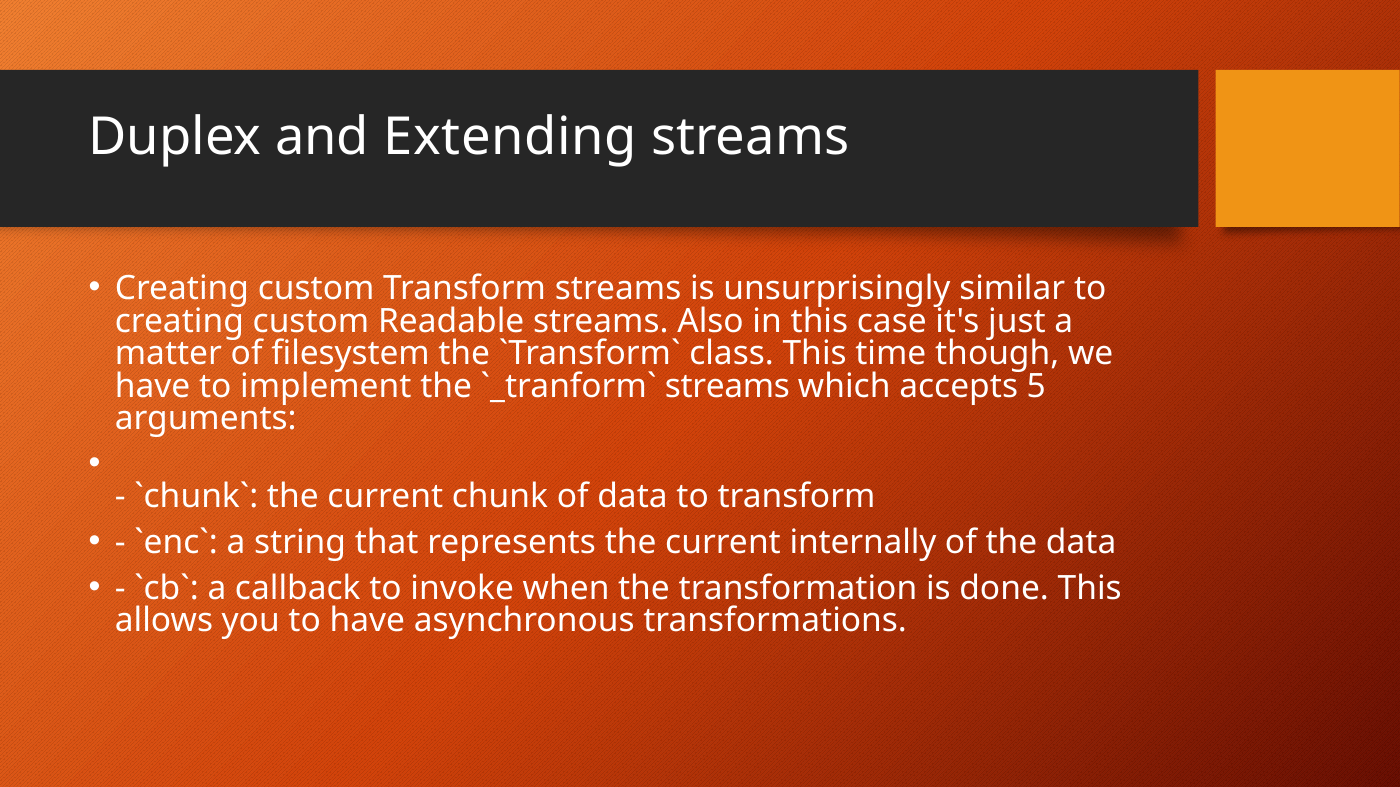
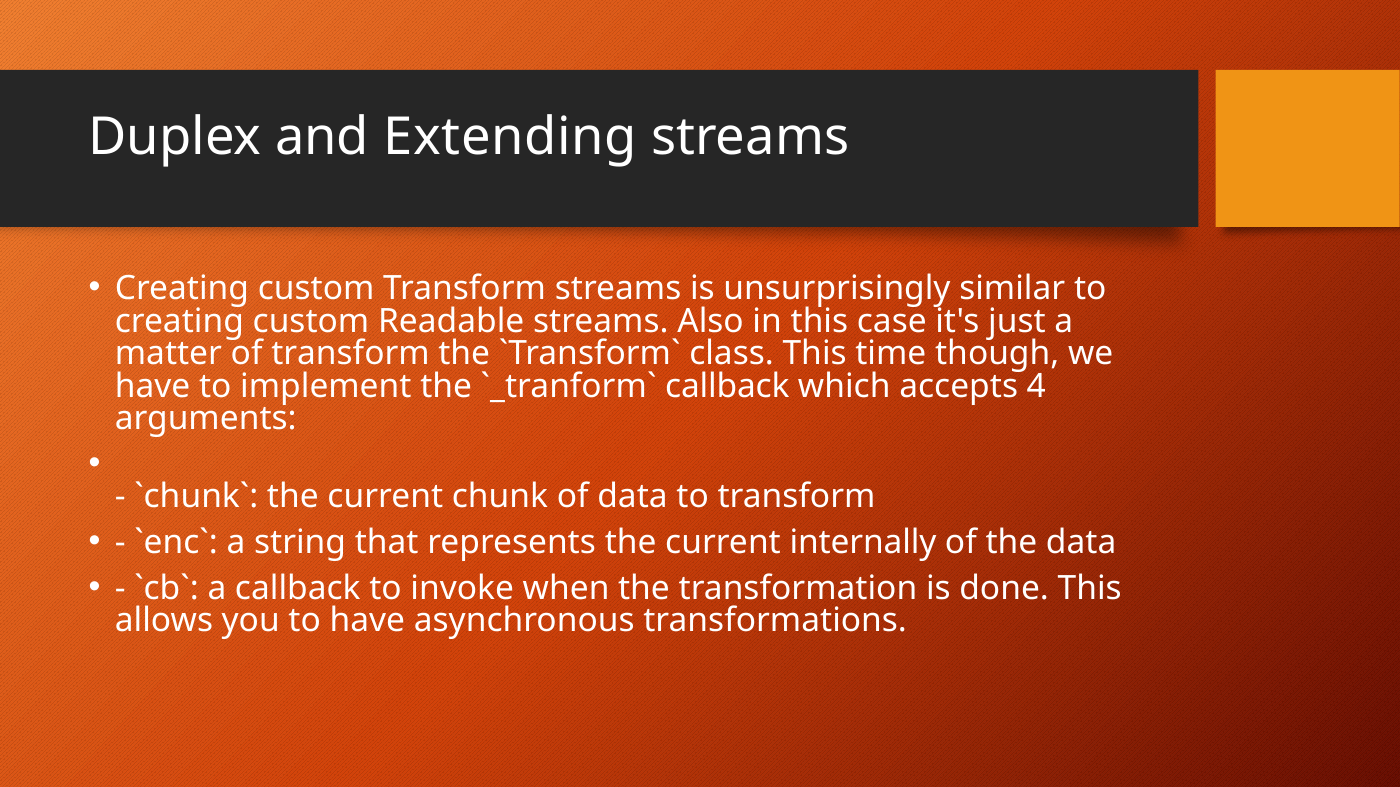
of filesystem: filesystem -> transform
streams at (727, 386): streams -> callback
5: 5 -> 4
